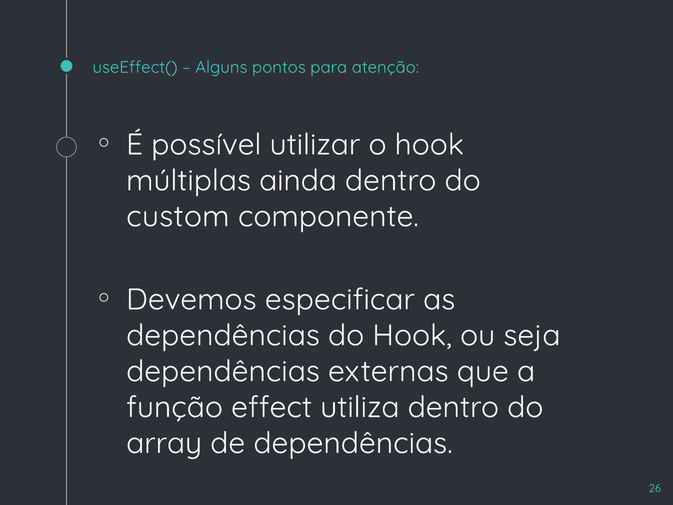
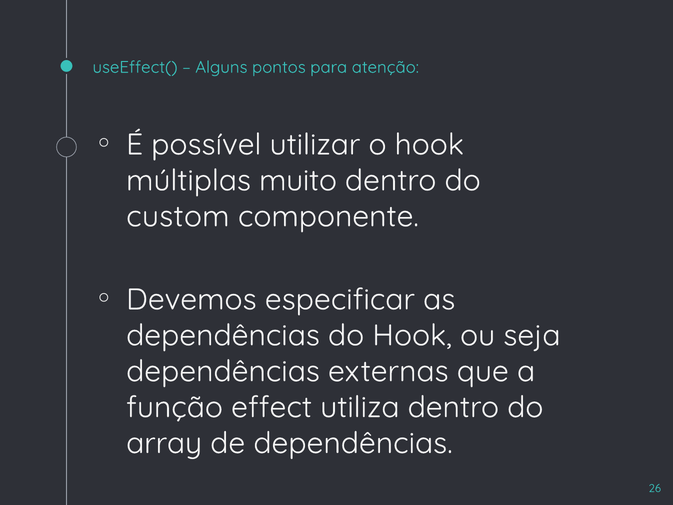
ainda: ainda -> muito
